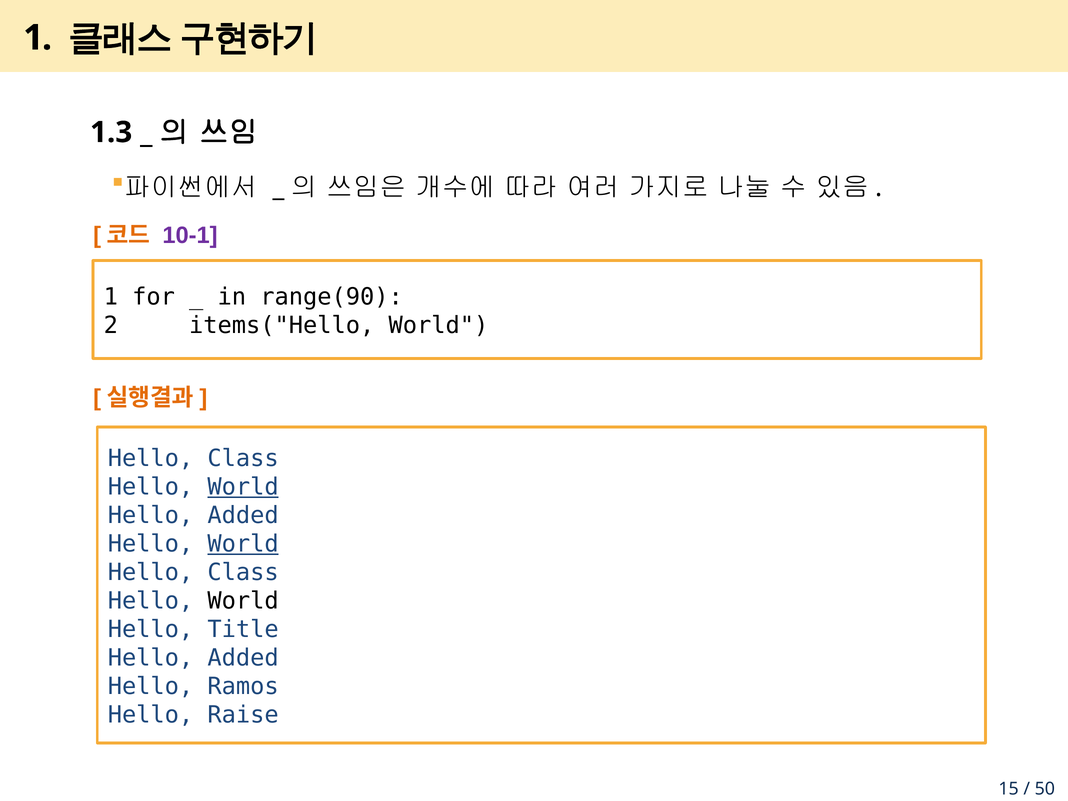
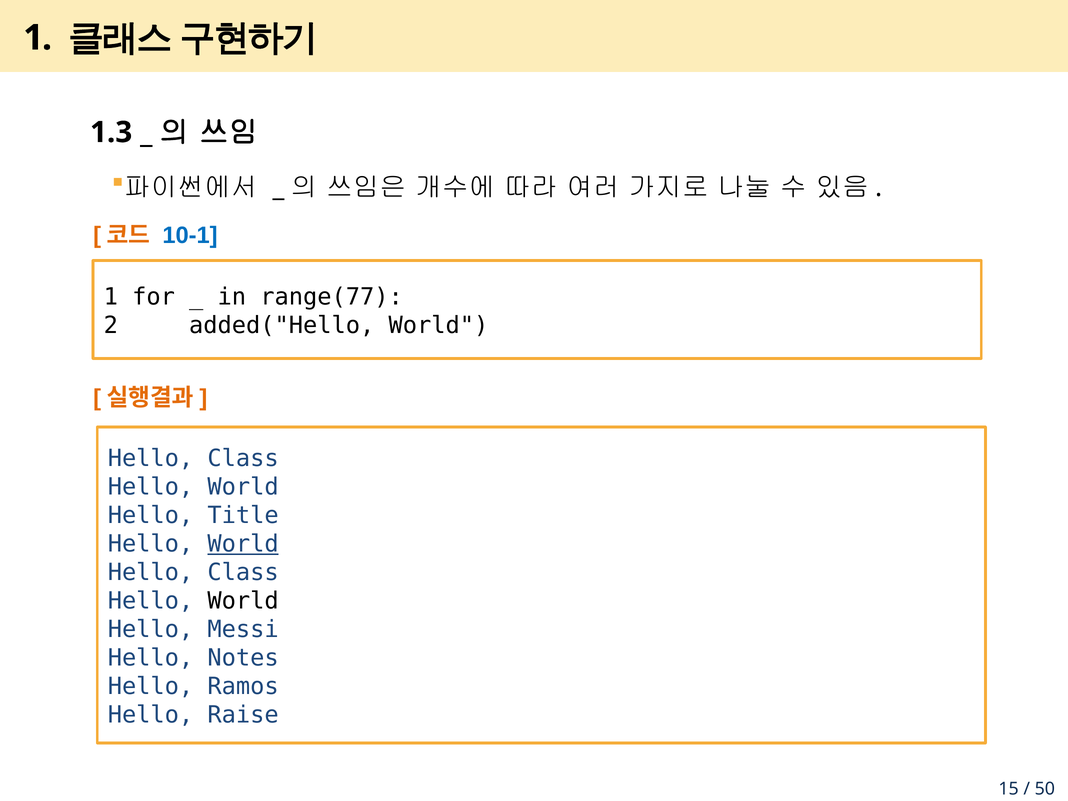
10-1 colour: purple -> blue
range(90: range(90 -> range(77
items("Hello: items("Hello -> added("Hello
World at (243, 487) underline: present -> none
Added at (243, 516): Added -> Title
Title: Title -> Messi
Added at (243, 658): Added -> Notes
